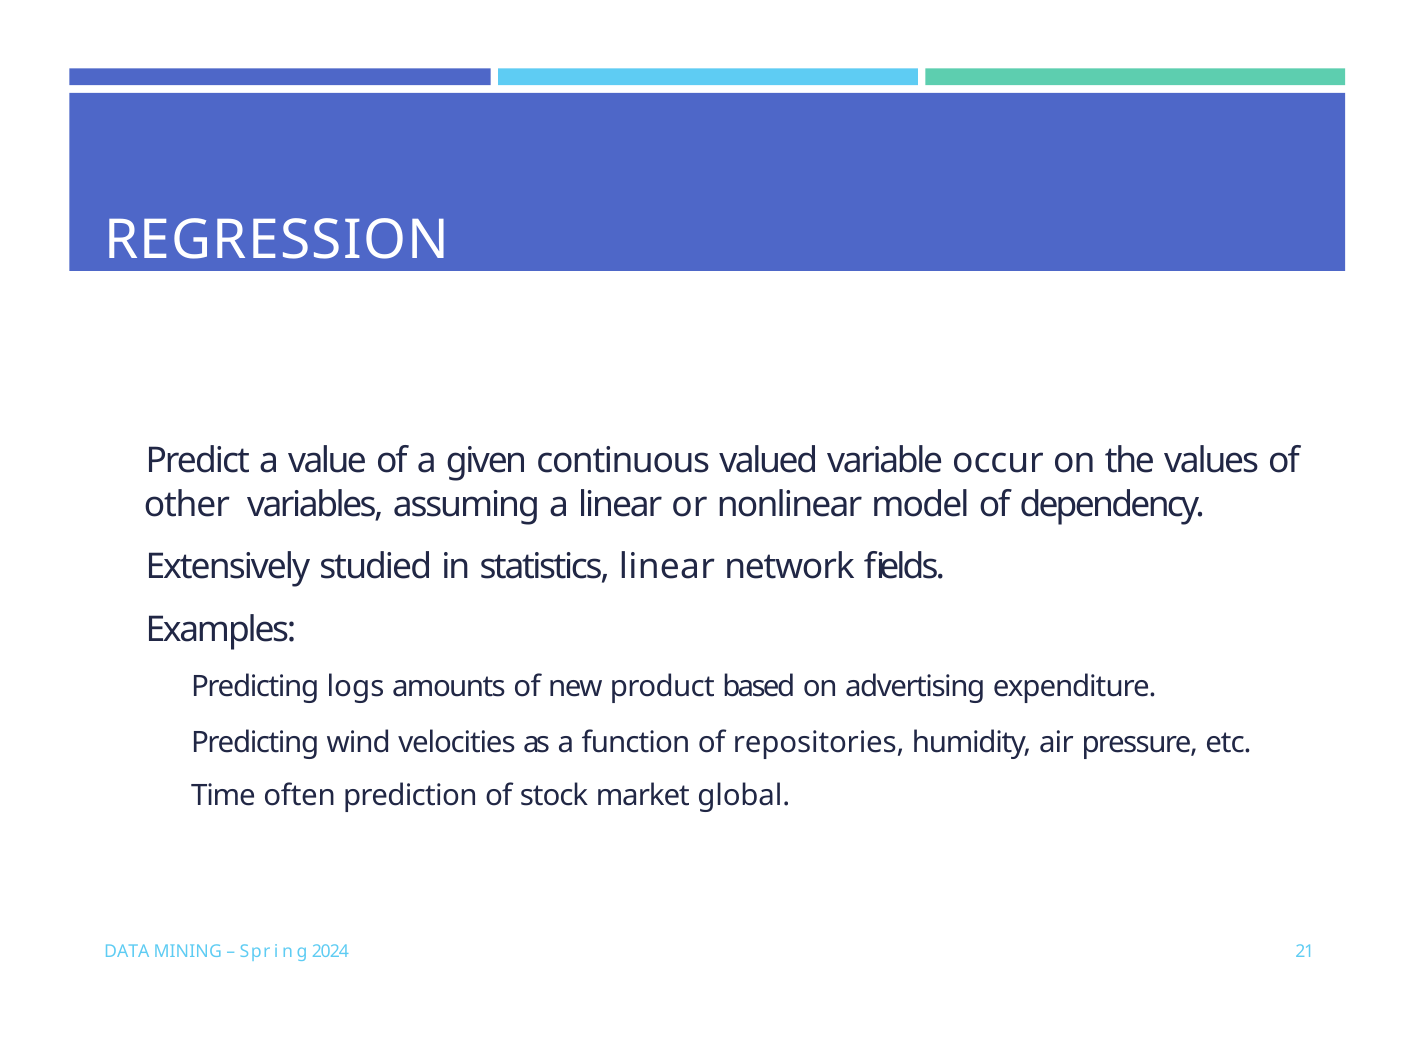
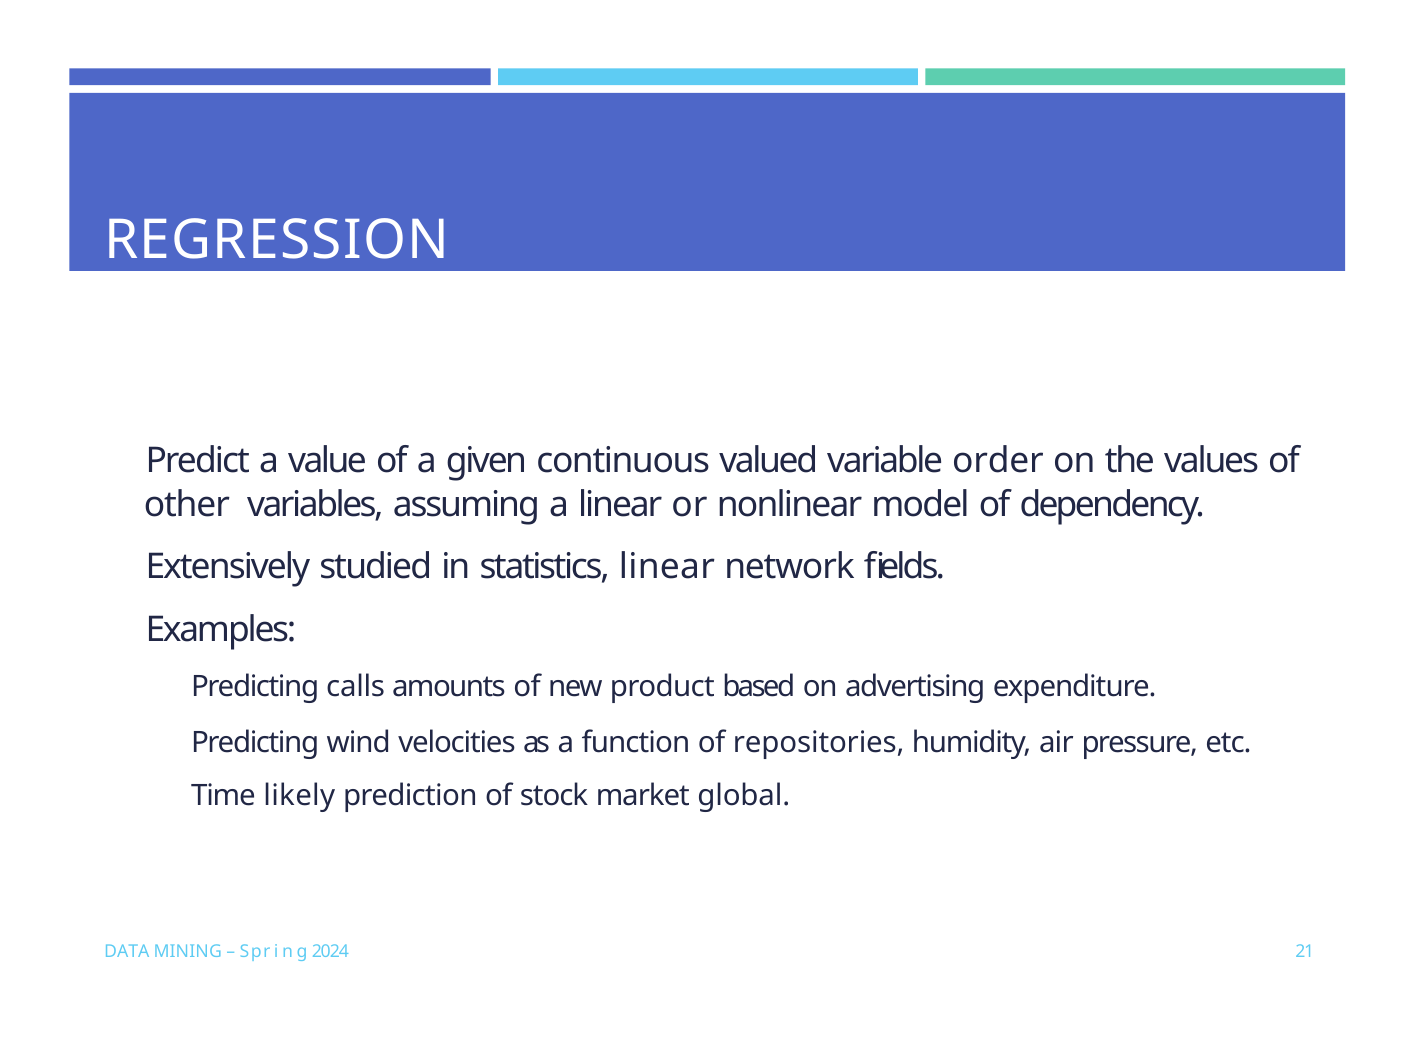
occur: occur -> order
logs: logs -> calls
often: often -> likely
